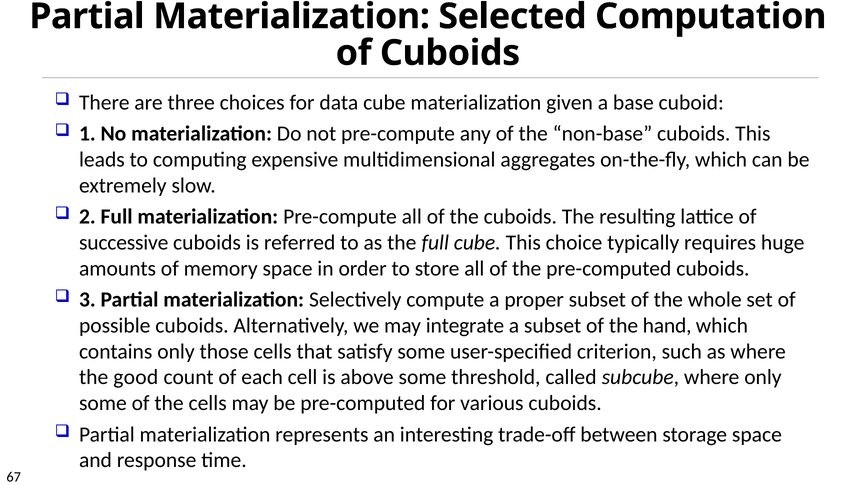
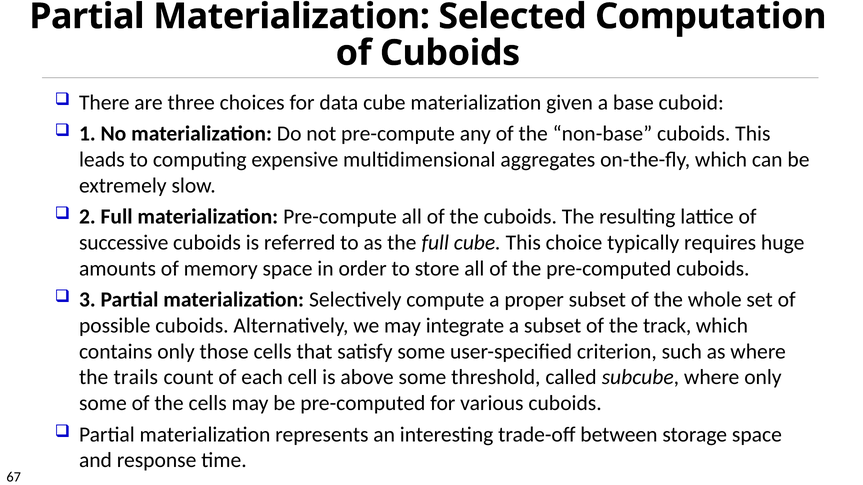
hand: hand -> track
good: good -> trails
